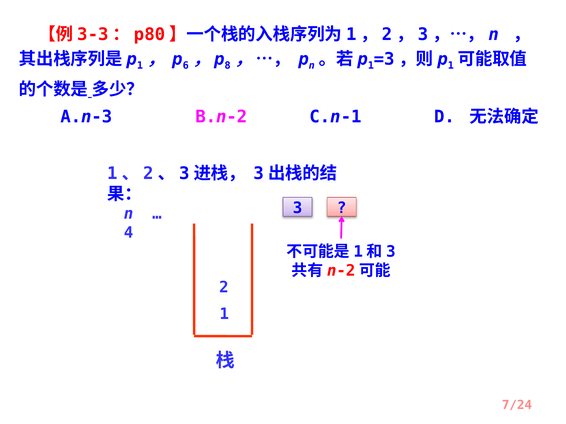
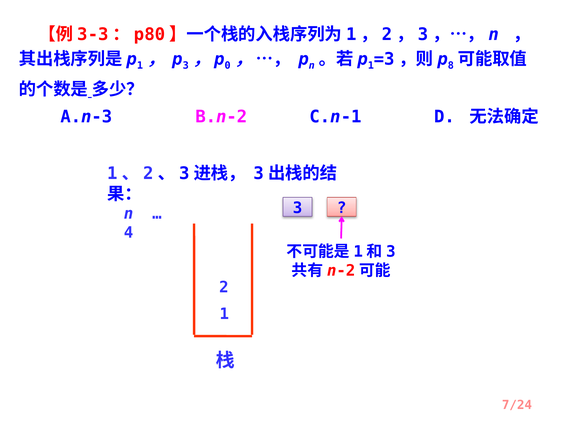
6 at (186, 66): 6 -> 3
8: 8 -> 0
1 at (451, 66): 1 -> 8
